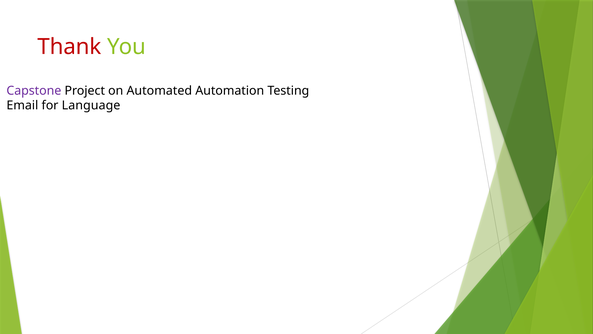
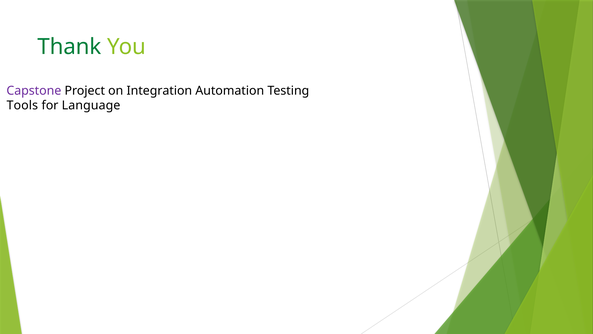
Thank colour: red -> green
Automated: Automated -> Integration
Email: Email -> Tools
